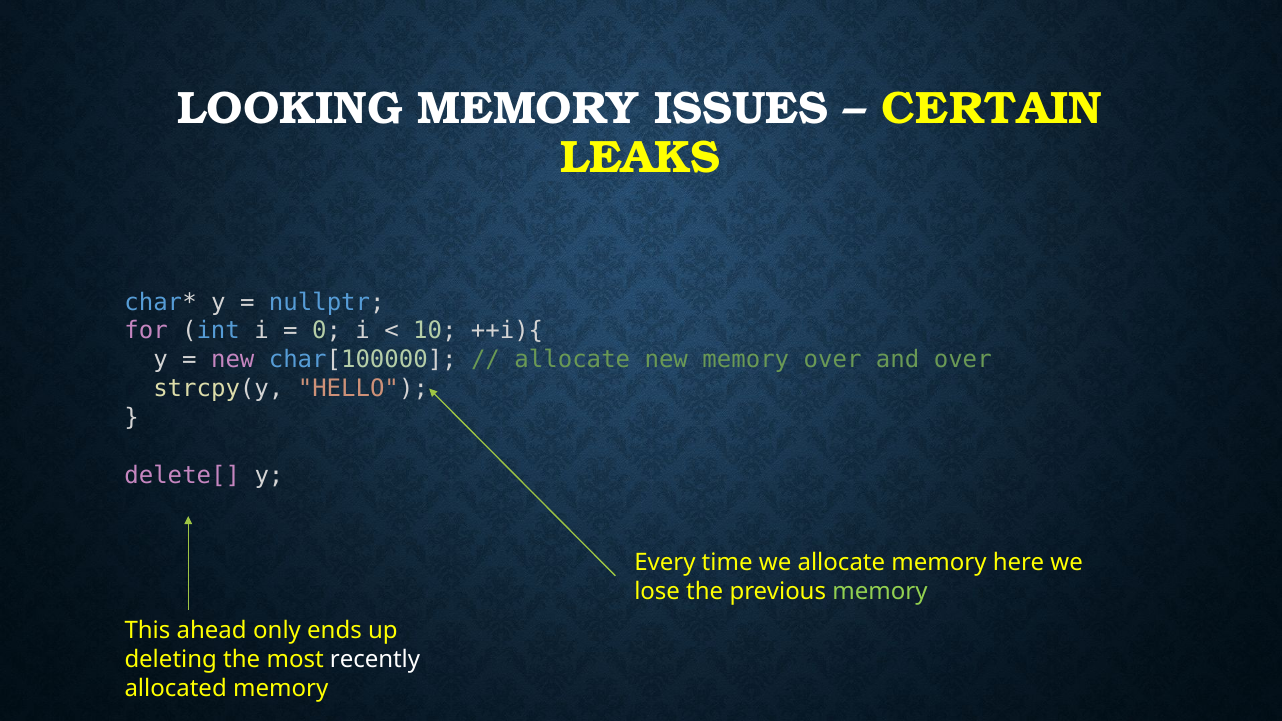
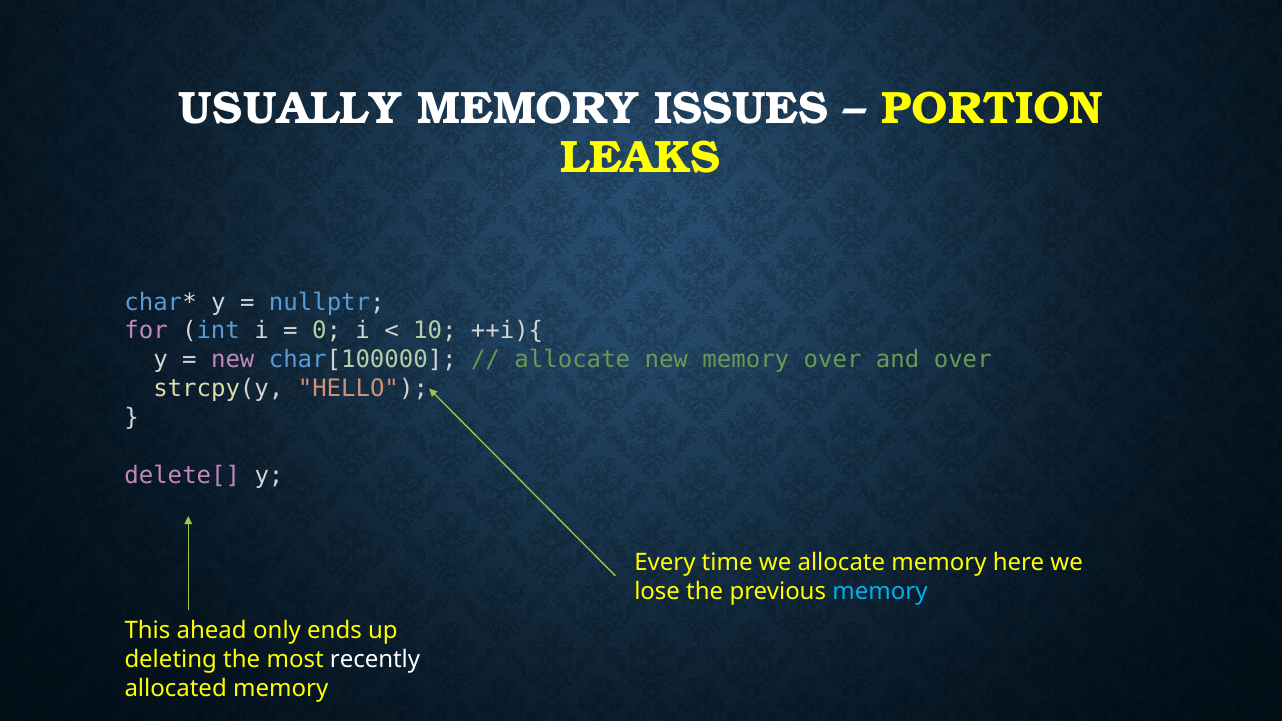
LOOKING: LOOKING -> USUALLY
CERTAIN: CERTAIN -> PORTION
memory at (880, 592) colour: light green -> light blue
